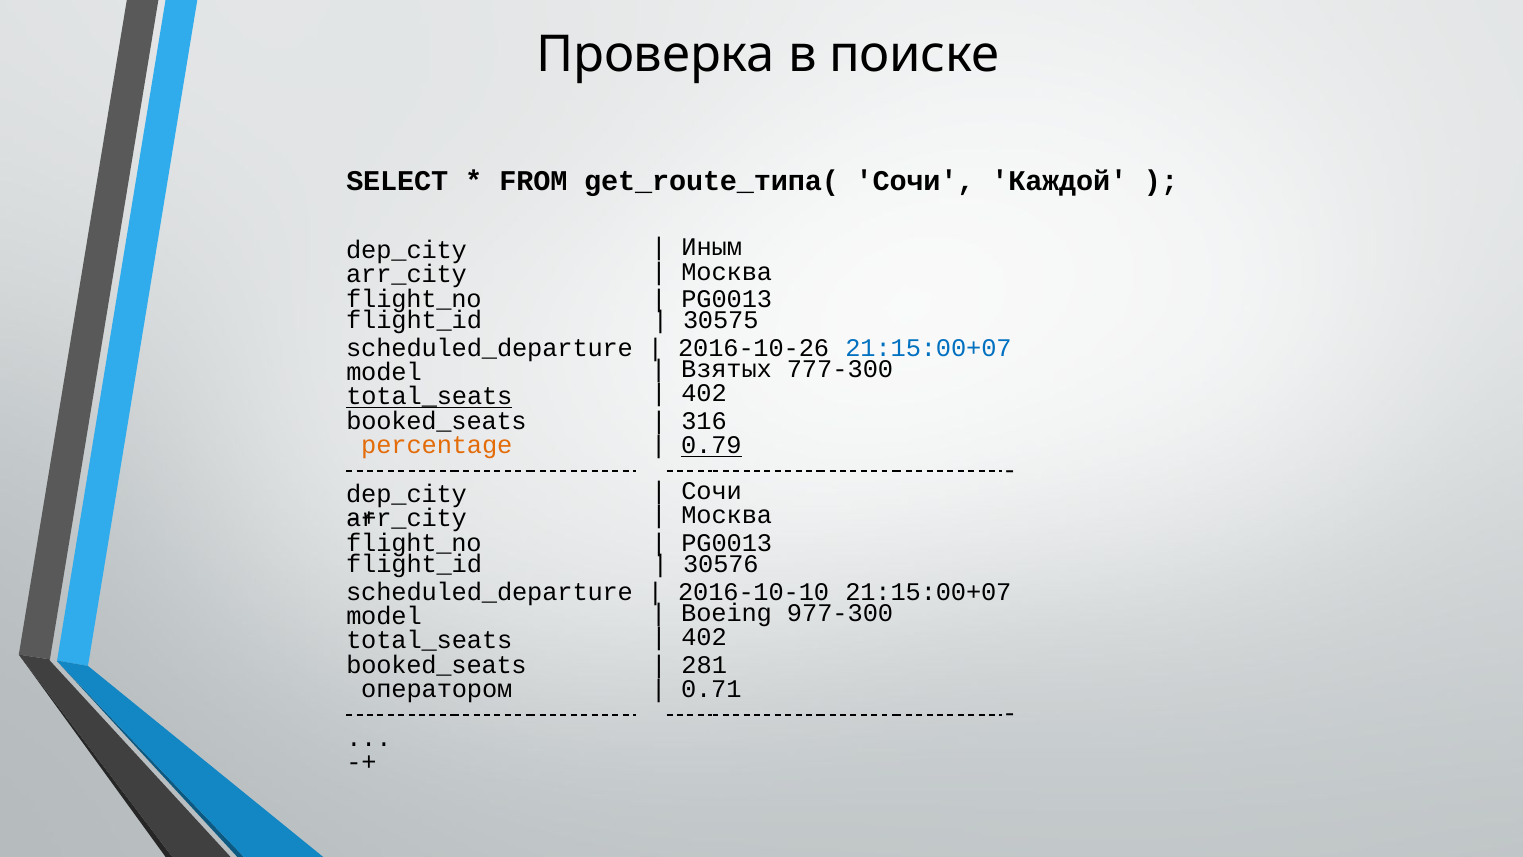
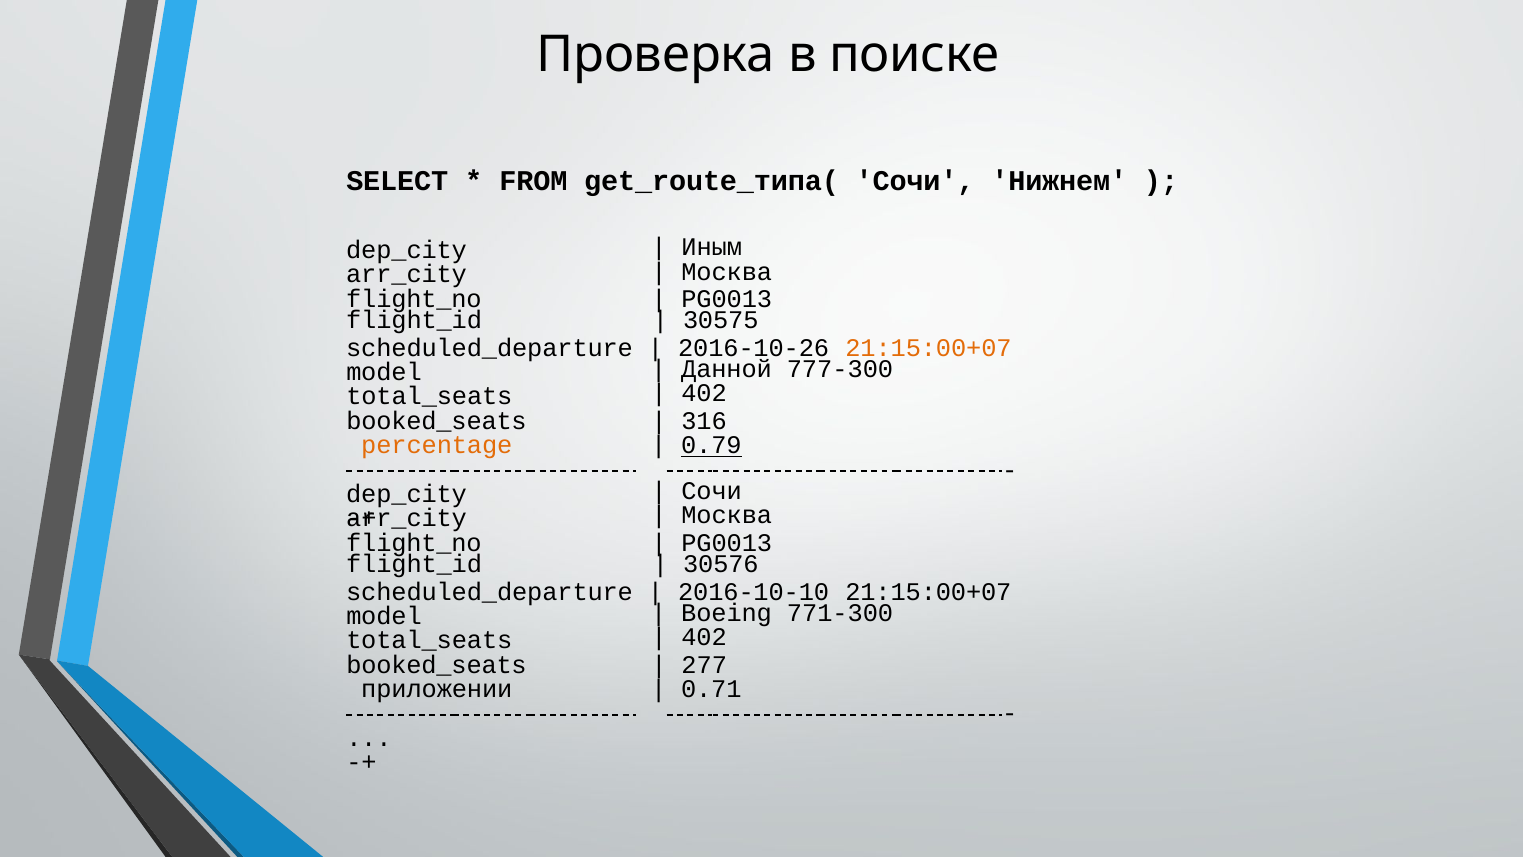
Каждой: Каждой -> Нижнем
21:15:00+07 at (928, 348) colour: blue -> orange
Взятых: Взятых -> Данной
total_seats at (429, 396) underline: present -> none
977-300: 977-300 -> 771-300
281: 281 -> 277
оператором: оператором -> приложении
